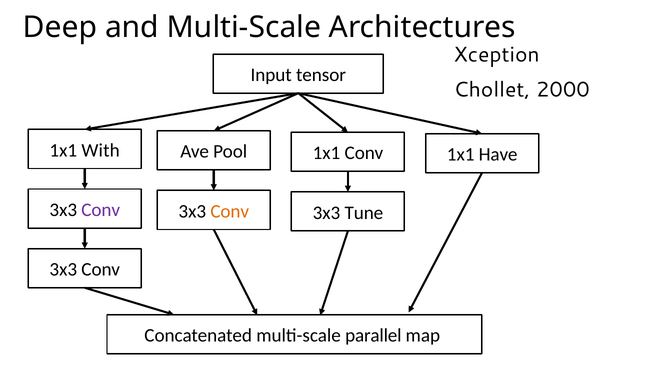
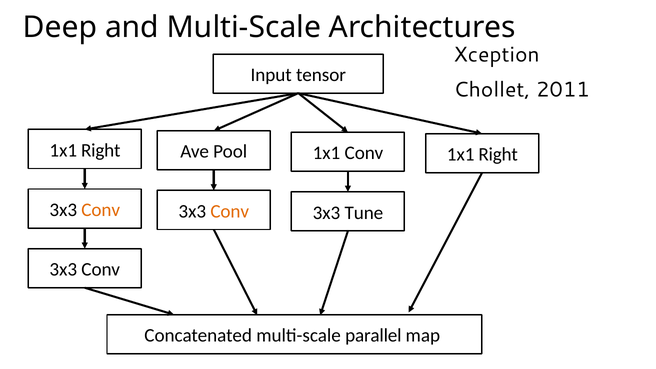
2000: 2000 -> 2011
With at (101, 150): With -> Right
Have at (498, 154): Have -> Right
Conv at (101, 210) colour: purple -> orange
